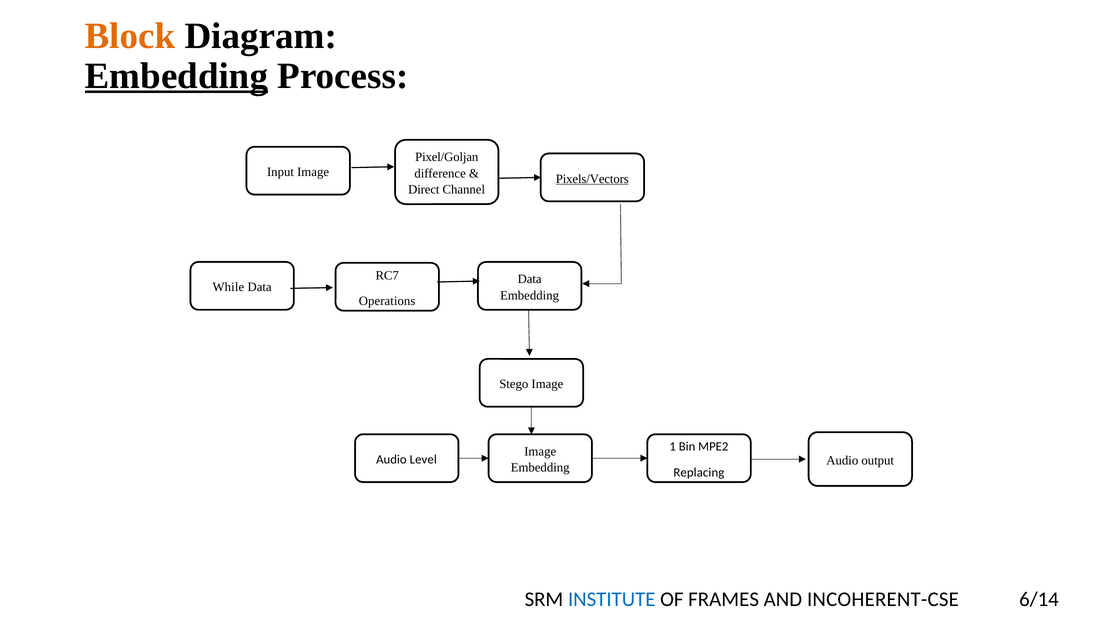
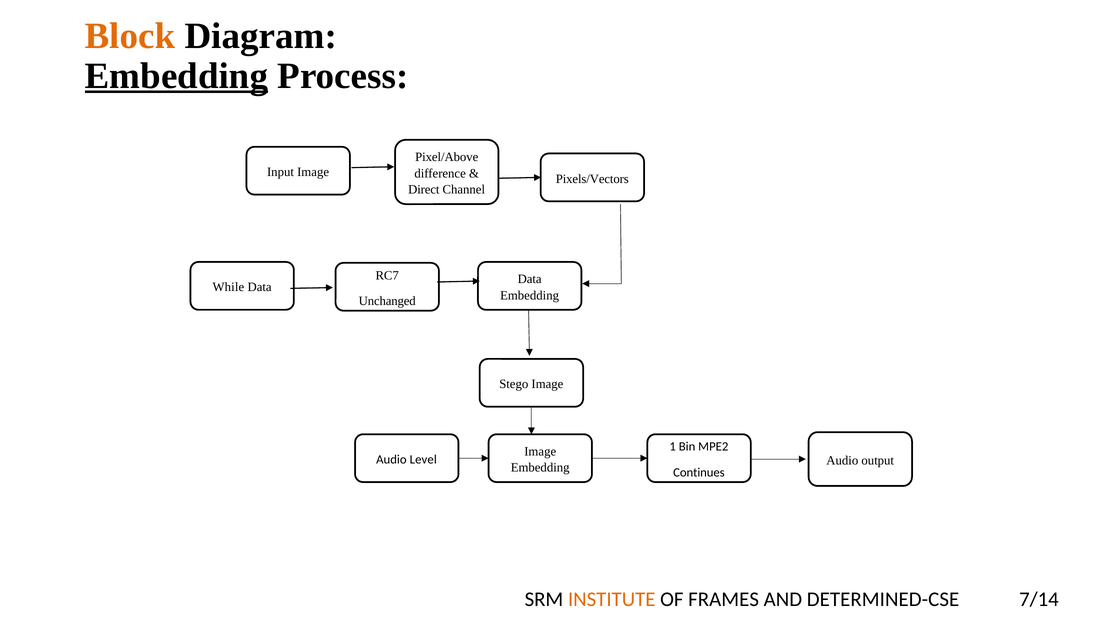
Pixel/Goljan: Pixel/Goljan -> Pixel/Above
Pixels/Vectors underline: present -> none
Operations: Operations -> Unchanged
Replacing: Replacing -> Continues
6/14: 6/14 -> 7/14
INSTITUTE colour: blue -> orange
INCOHERENT-CSE: INCOHERENT-CSE -> DETERMINED-CSE
